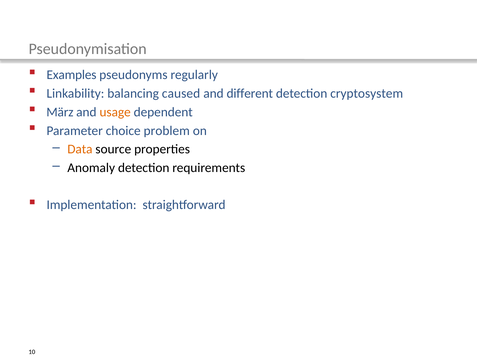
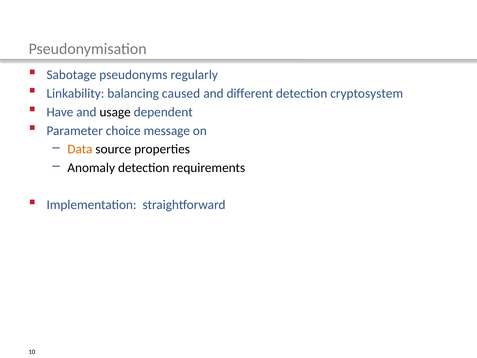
Examples: Examples -> Sabotage
März: März -> Have
usage colour: orange -> black
problem: problem -> message
